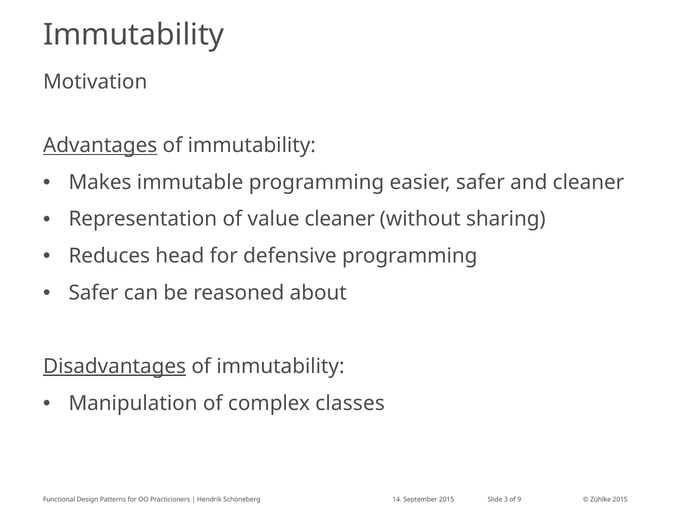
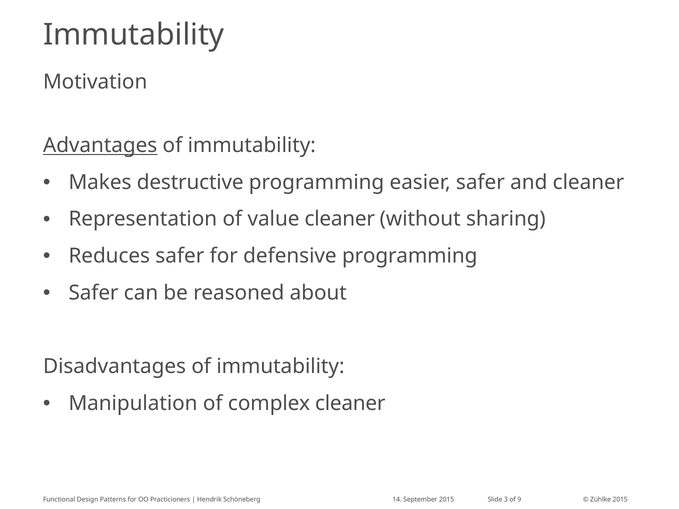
immutable: immutable -> destructive
Reduces head: head -> safer
Disadvantages underline: present -> none
complex classes: classes -> cleaner
